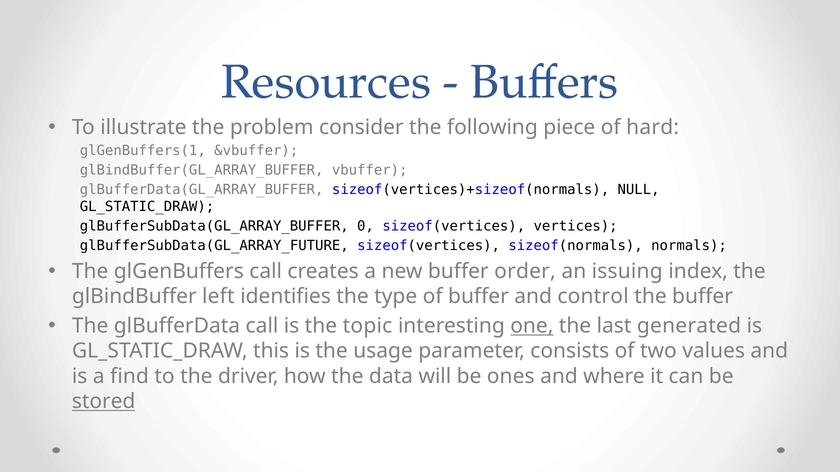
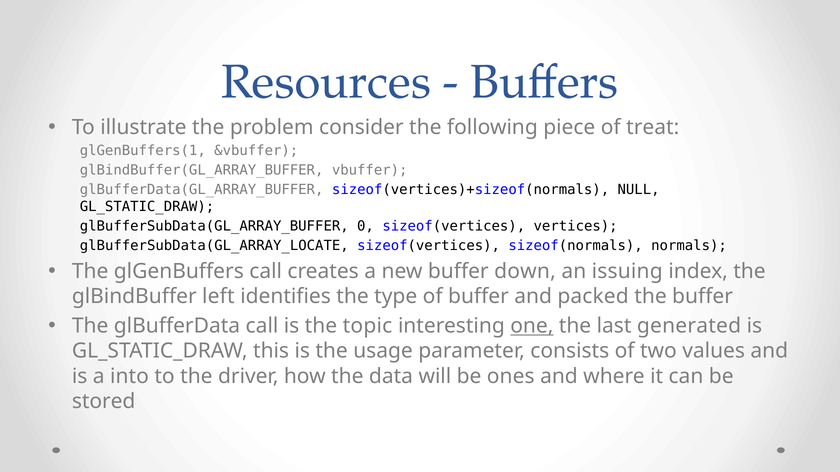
hard: hard -> treat
glBufferSubData(GL_ARRAY_FUTURE: glBufferSubData(GL_ARRAY_FUTURE -> glBufferSubData(GL_ARRAY_LOCATE
order: order -> down
control: control -> packed
find: find -> into
stored underline: present -> none
